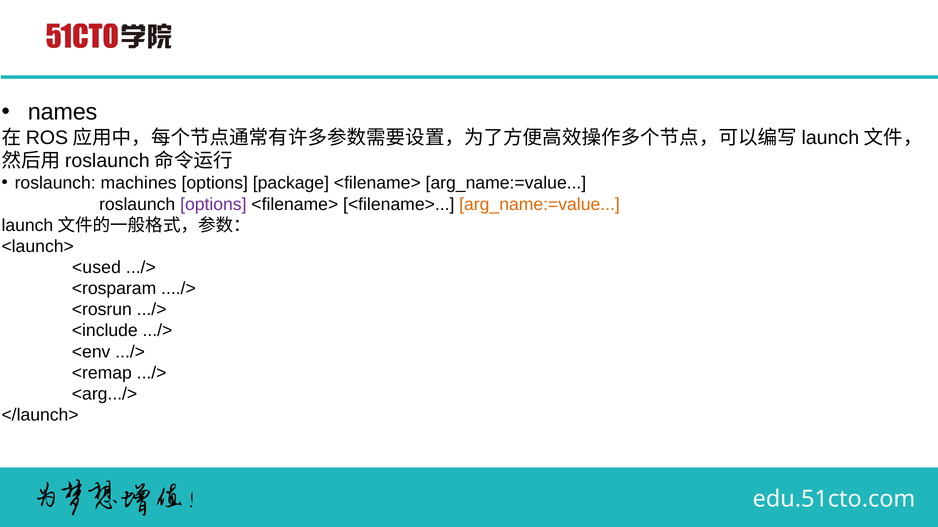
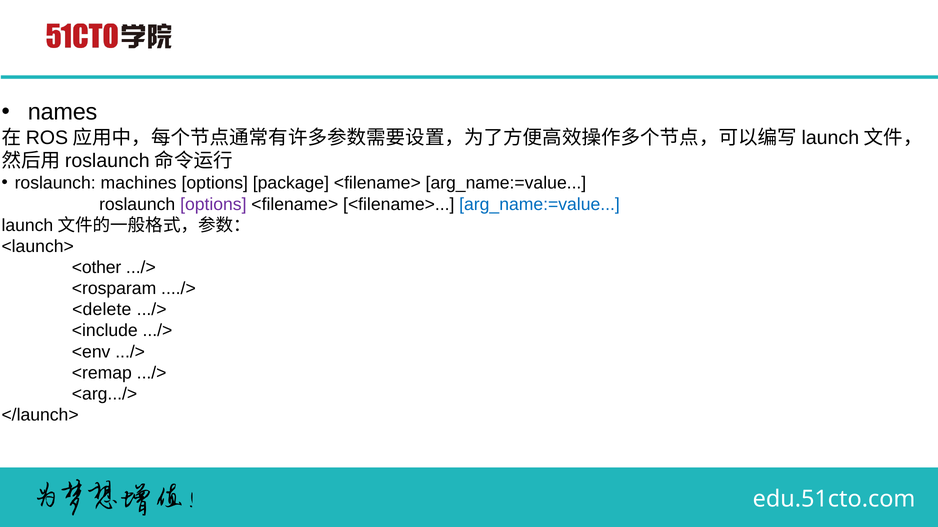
arg_name:=value at (540, 204) colour: orange -> blue
<used: <used -> <other
<rosrun: <rosrun -> <delete
